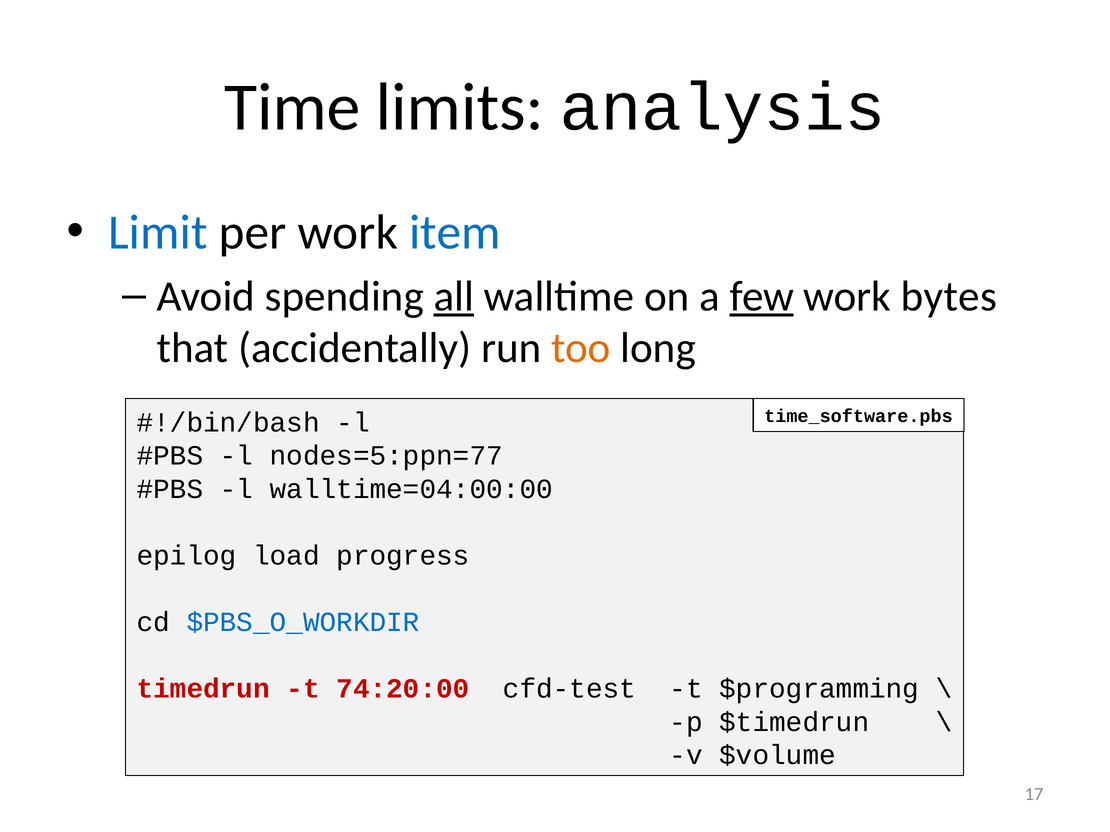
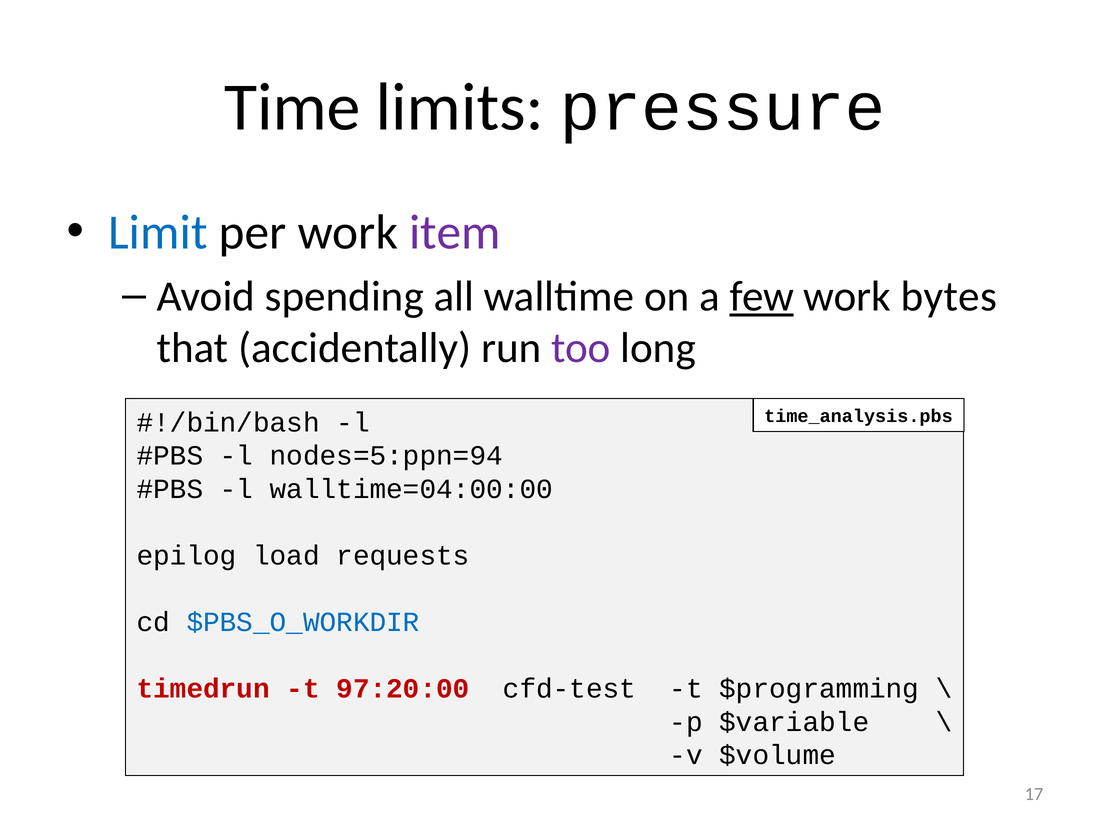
analysis: analysis -> pressure
item colour: blue -> purple
all underline: present -> none
too colour: orange -> purple
time_software.pbs: time_software.pbs -> time_analysis.pbs
nodes=5:ppn=77: nodes=5:ppn=77 -> nodes=5:ppn=94
progress: progress -> requests
74:20:00: 74:20:00 -> 97:20:00
$timedrun: $timedrun -> $variable
